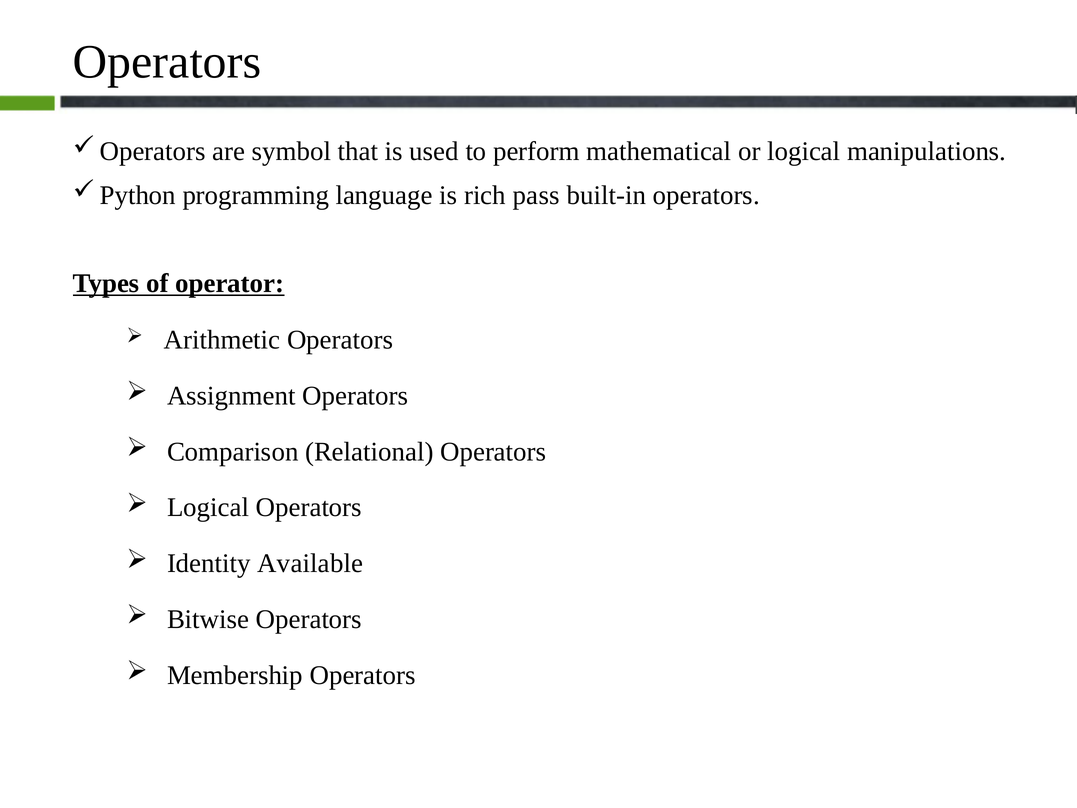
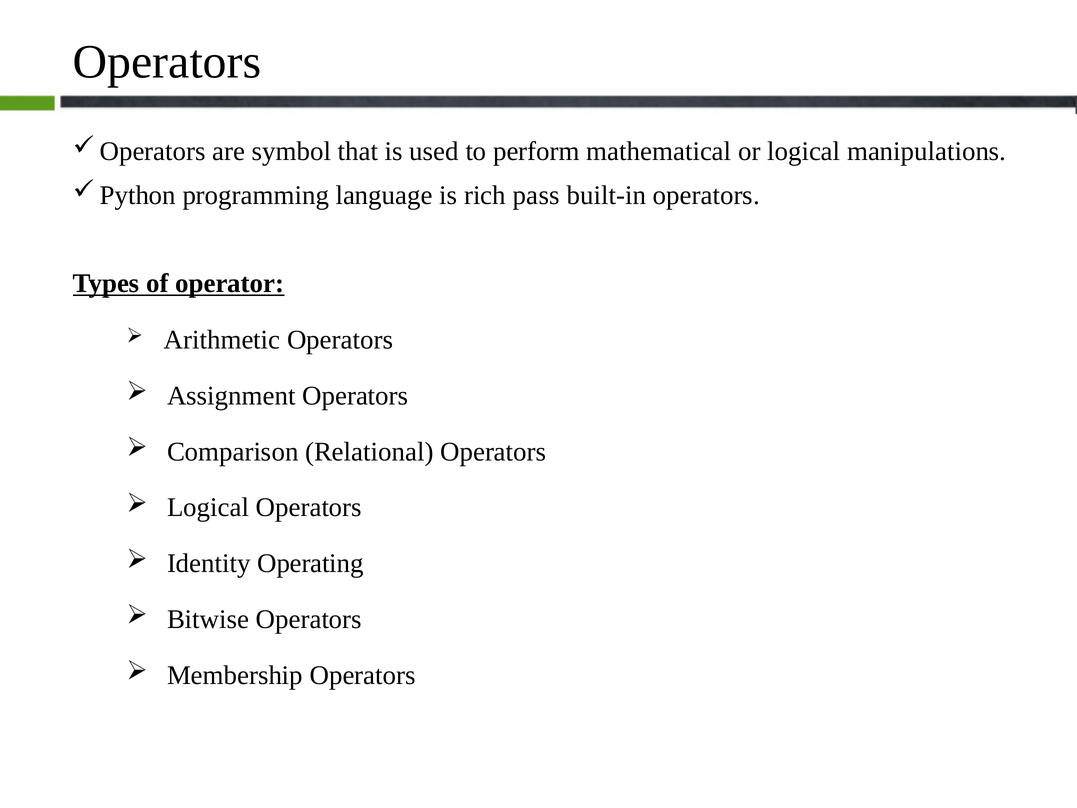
Available: Available -> Operating
